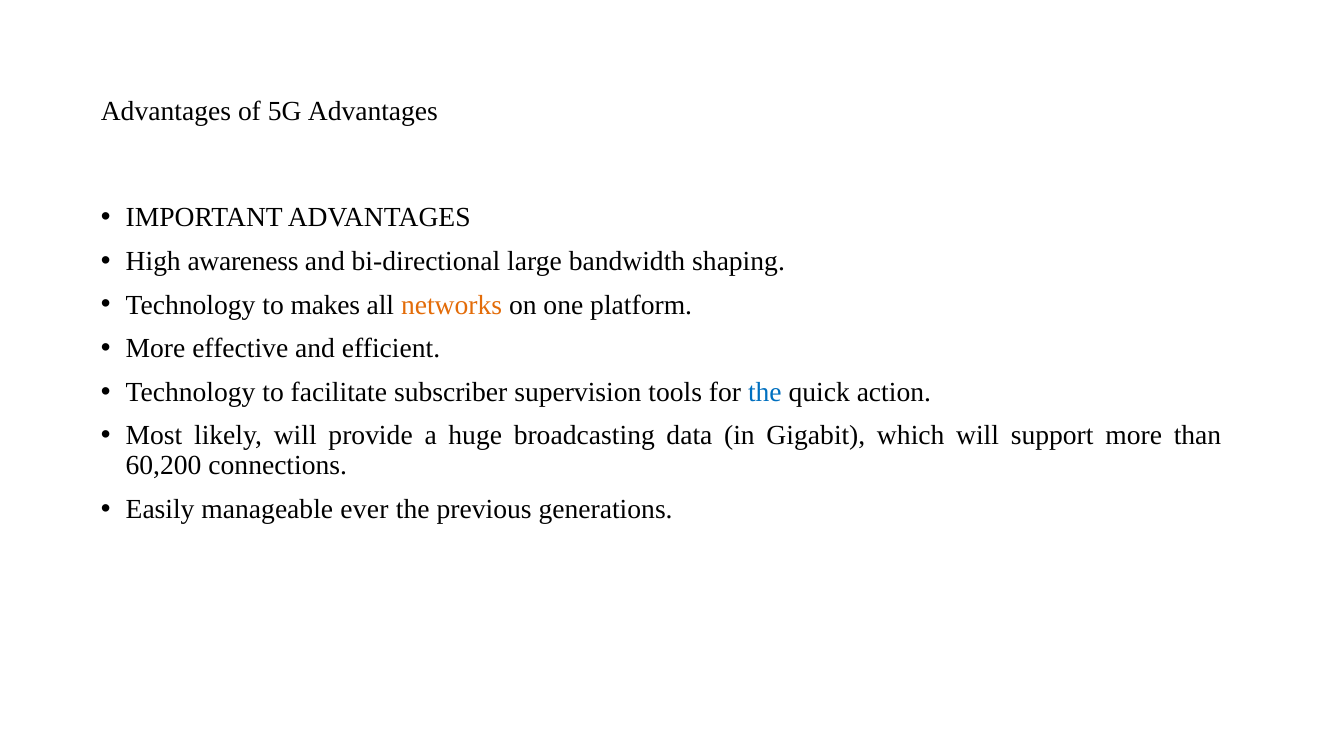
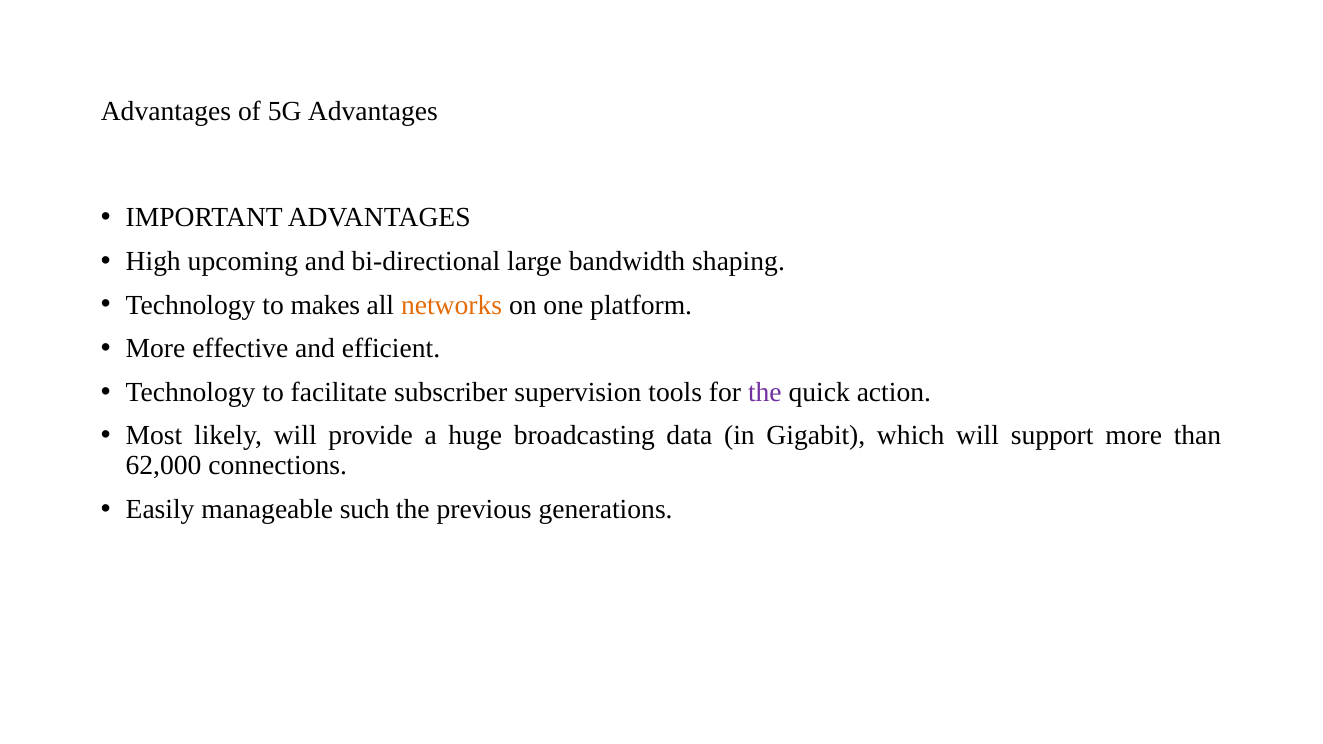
awareness: awareness -> upcoming
the at (765, 392) colour: blue -> purple
60,200: 60,200 -> 62,000
ever: ever -> such
